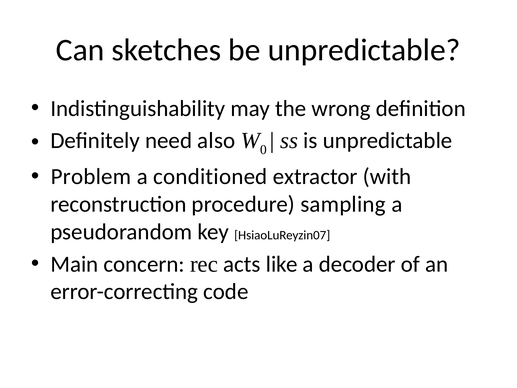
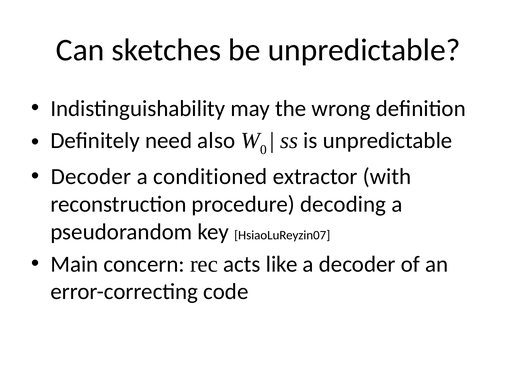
Problem at (91, 177): Problem -> Decoder
sampling: sampling -> decoding
